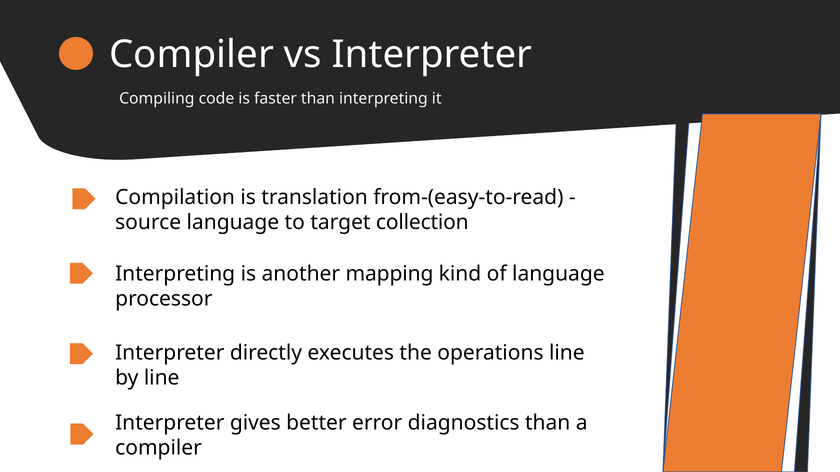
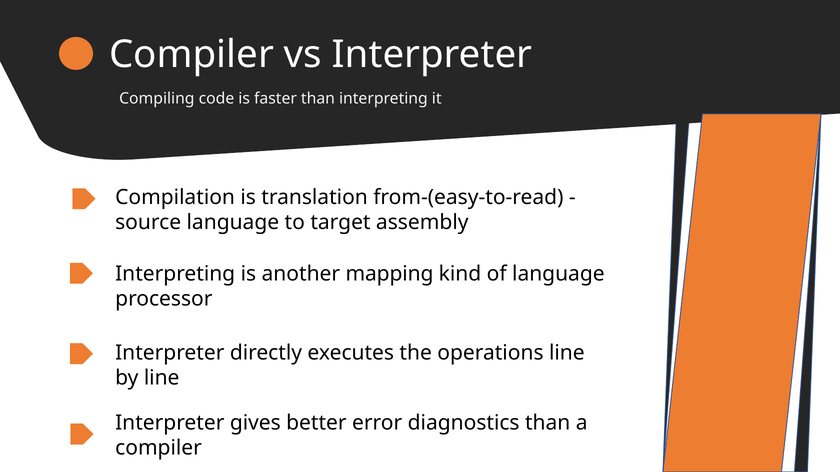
collection: collection -> assembly
